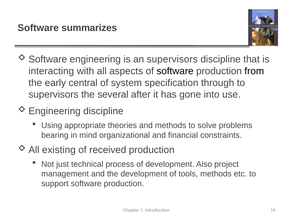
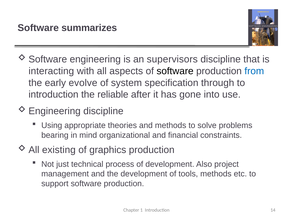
from colour: black -> blue
central: central -> evolve
supervisors at (53, 94): supervisors -> introduction
several: several -> reliable
received: received -> graphics
